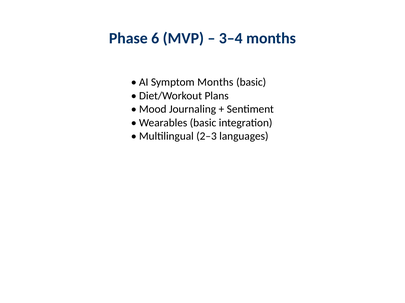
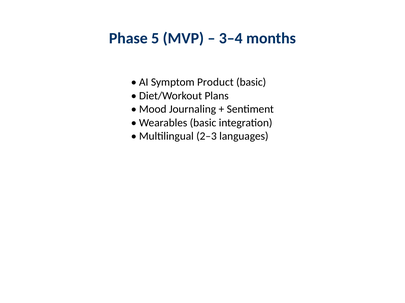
6: 6 -> 5
Symptom Months: Months -> Product
